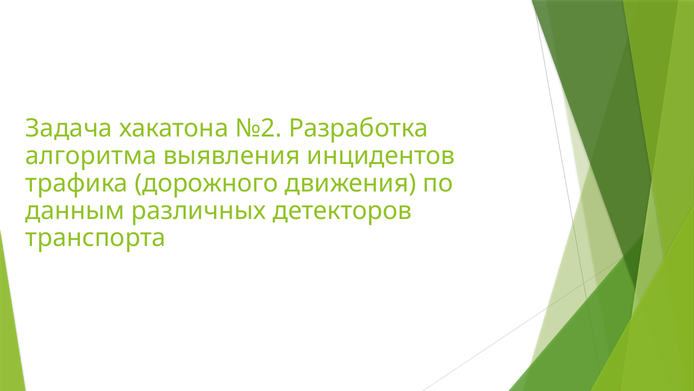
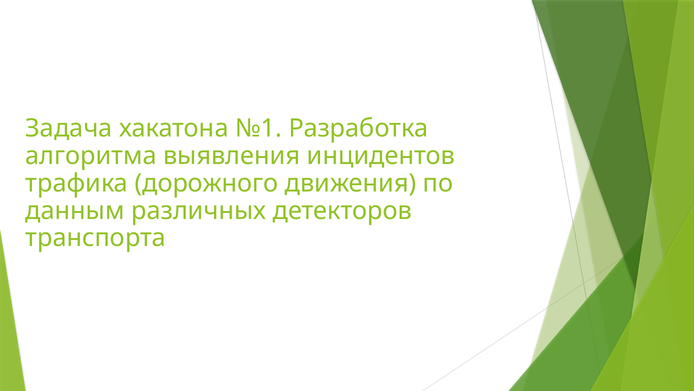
№2: №2 -> №1
